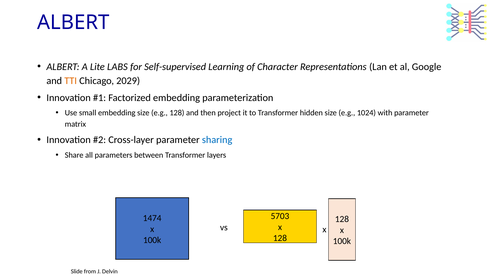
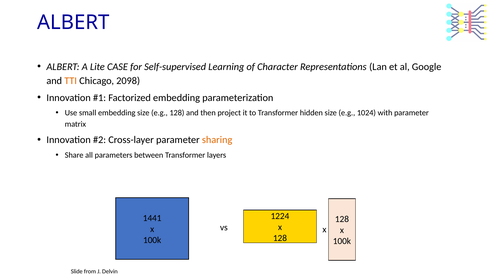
LABS: LABS -> CASE
2029: 2029 -> 2098
sharing colour: blue -> orange
5703: 5703 -> 1224
1474: 1474 -> 1441
